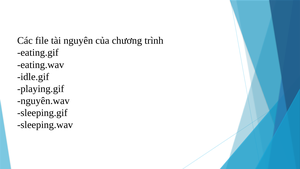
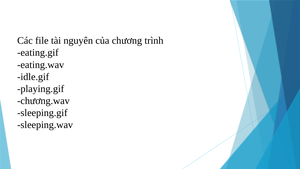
nguyên.wav: nguyên.wav -> chương.wav
